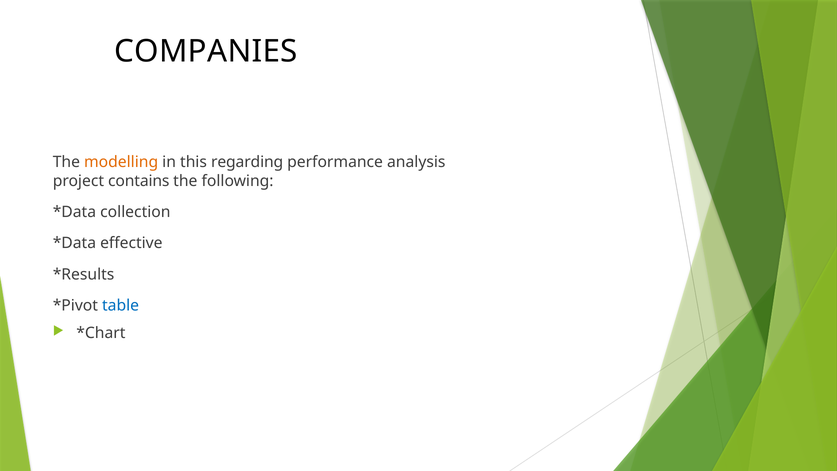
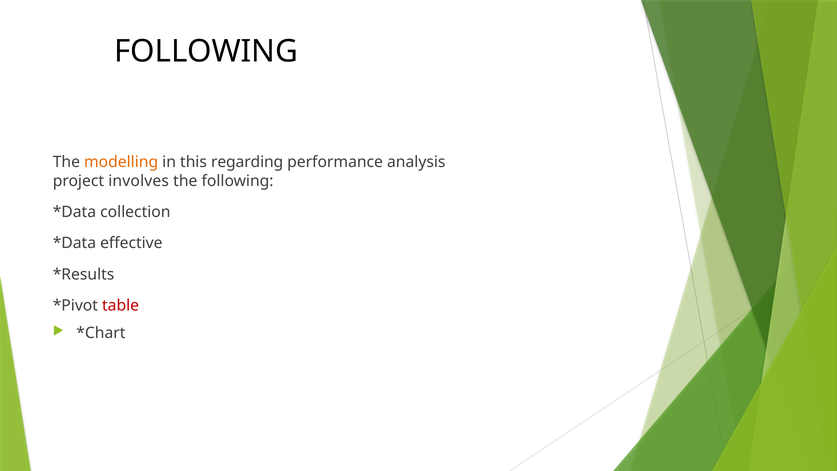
COMPANIES at (206, 51): COMPANIES -> FOLLOWING
contains: contains -> involves
table colour: blue -> red
